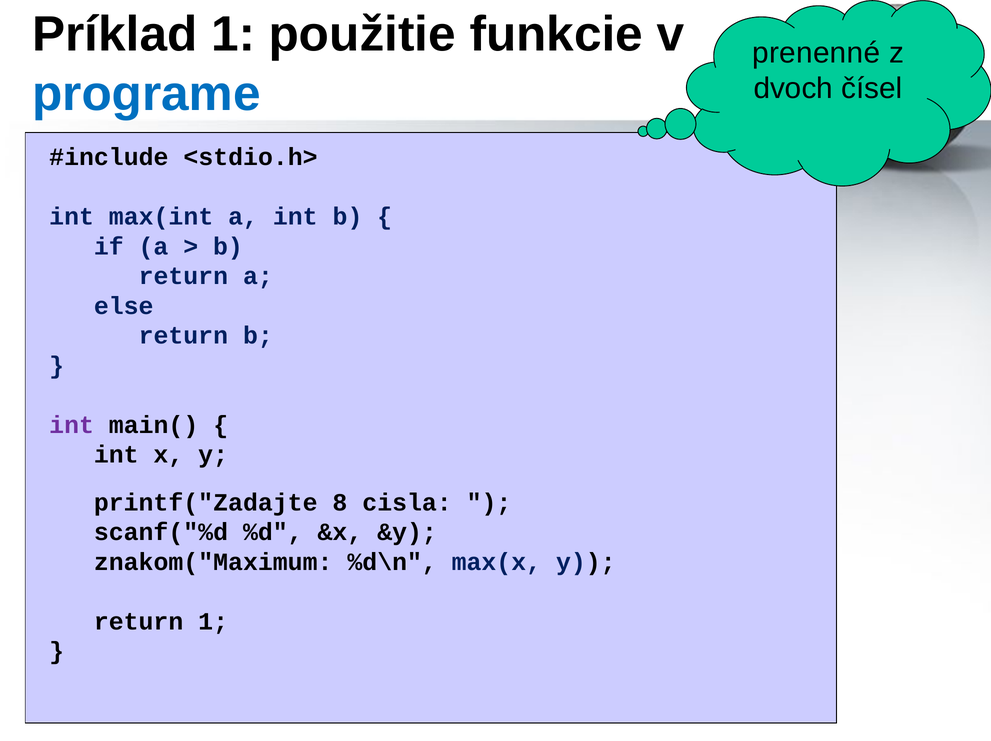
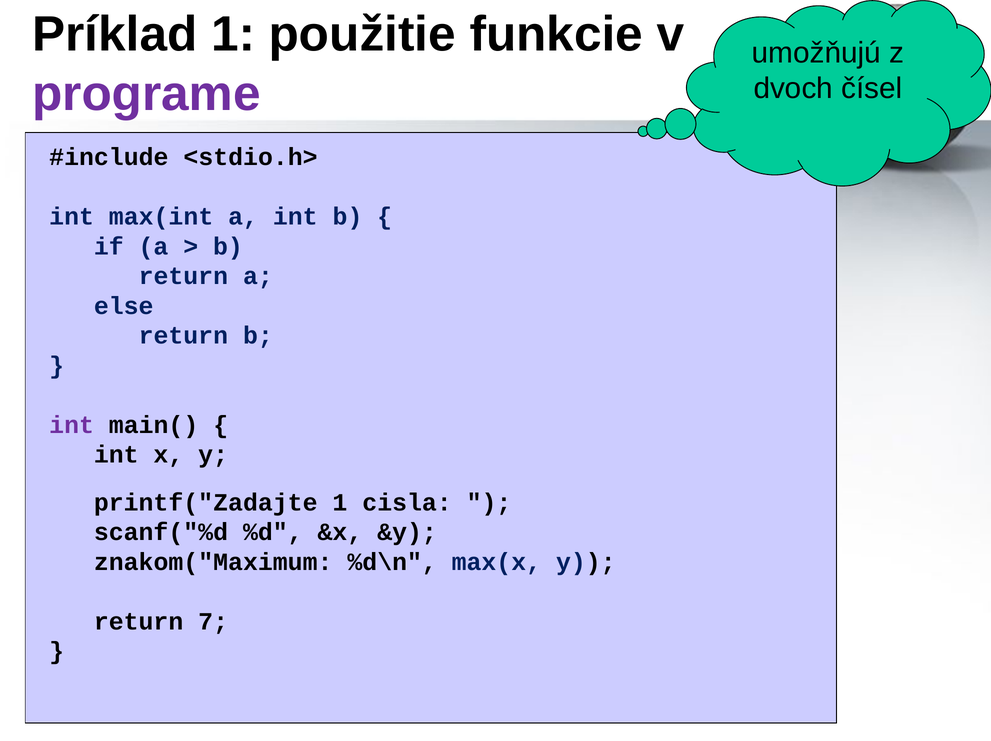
prenenné: prenenné -> umožňujú
programe colour: blue -> purple
printf("Zadajte 8: 8 -> 1
return 1: 1 -> 7
